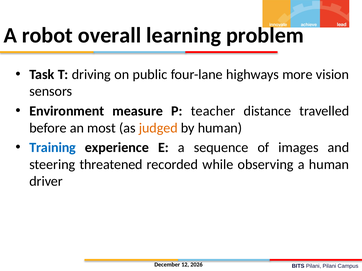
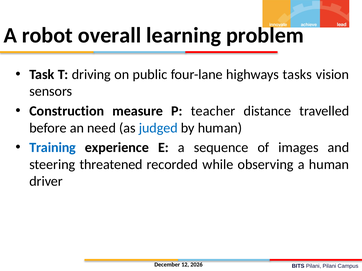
more: more -> tasks
Environment: Environment -> Construction
most: most -> need
judged colour: orange -> blue
